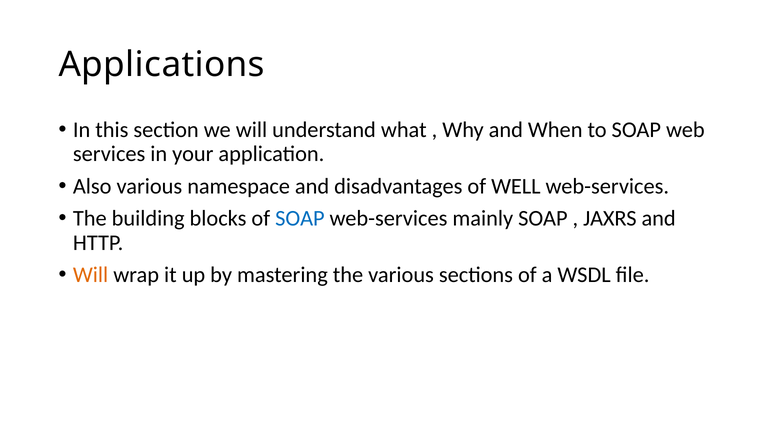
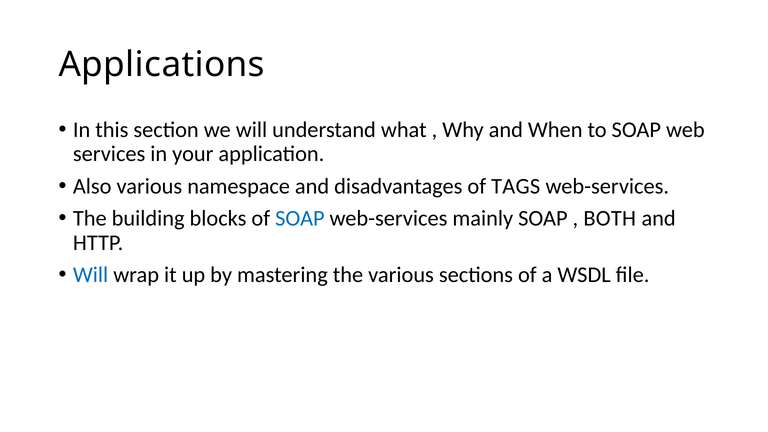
WELL: WELL -> TAGS
JAXRS: JAXRS -> BOTH
Will at (91, 275) colour: orange -> blue
